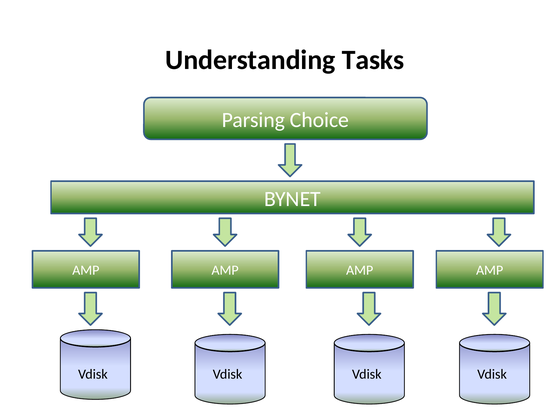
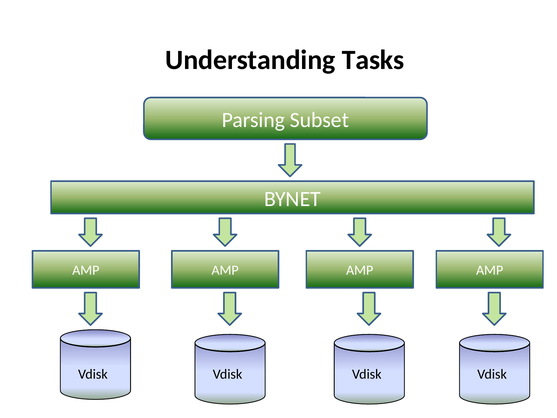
Choice: Choice -> Subset
